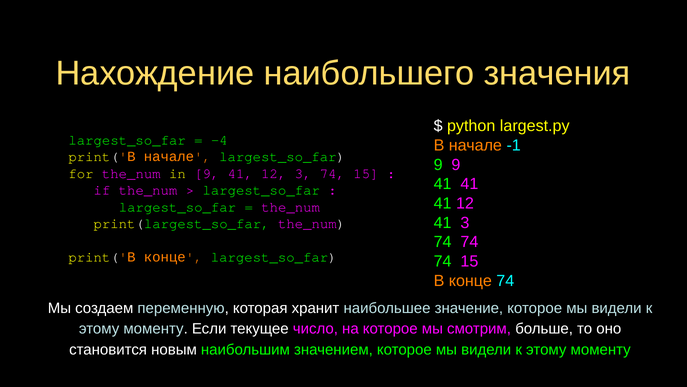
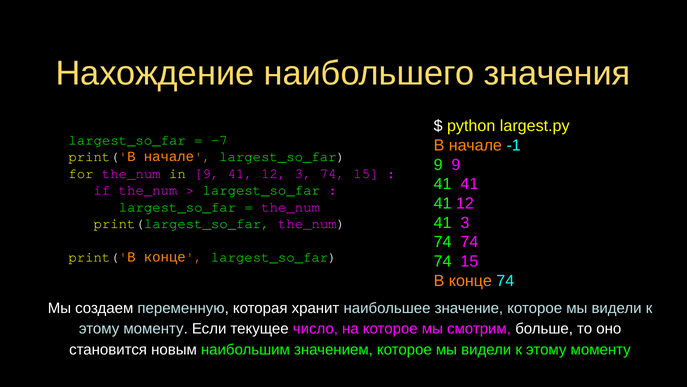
-4: -4 -> -7
